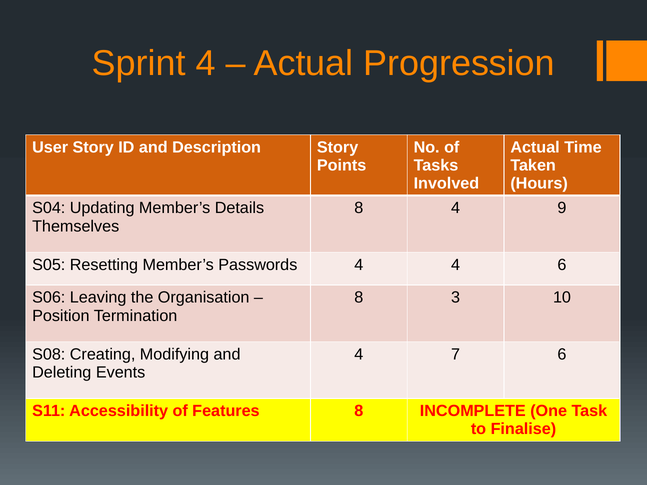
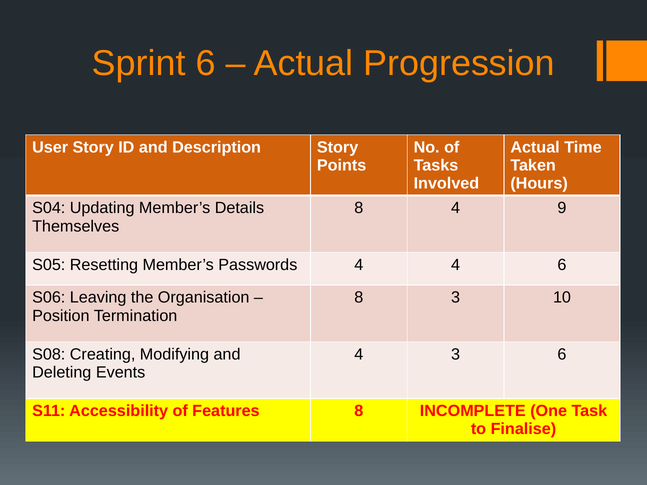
Sprint 4: 4 -> 6
4 7: 7 -> 3
